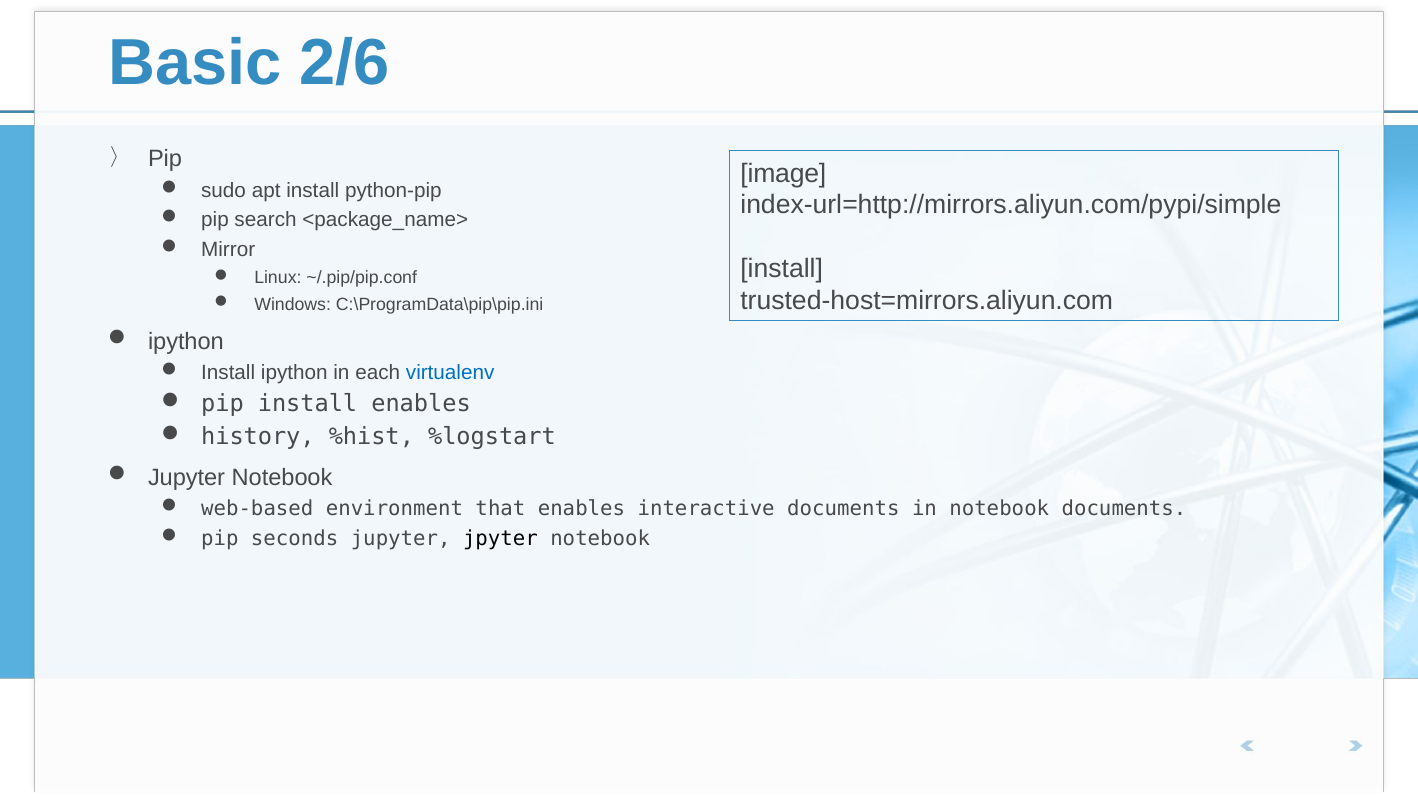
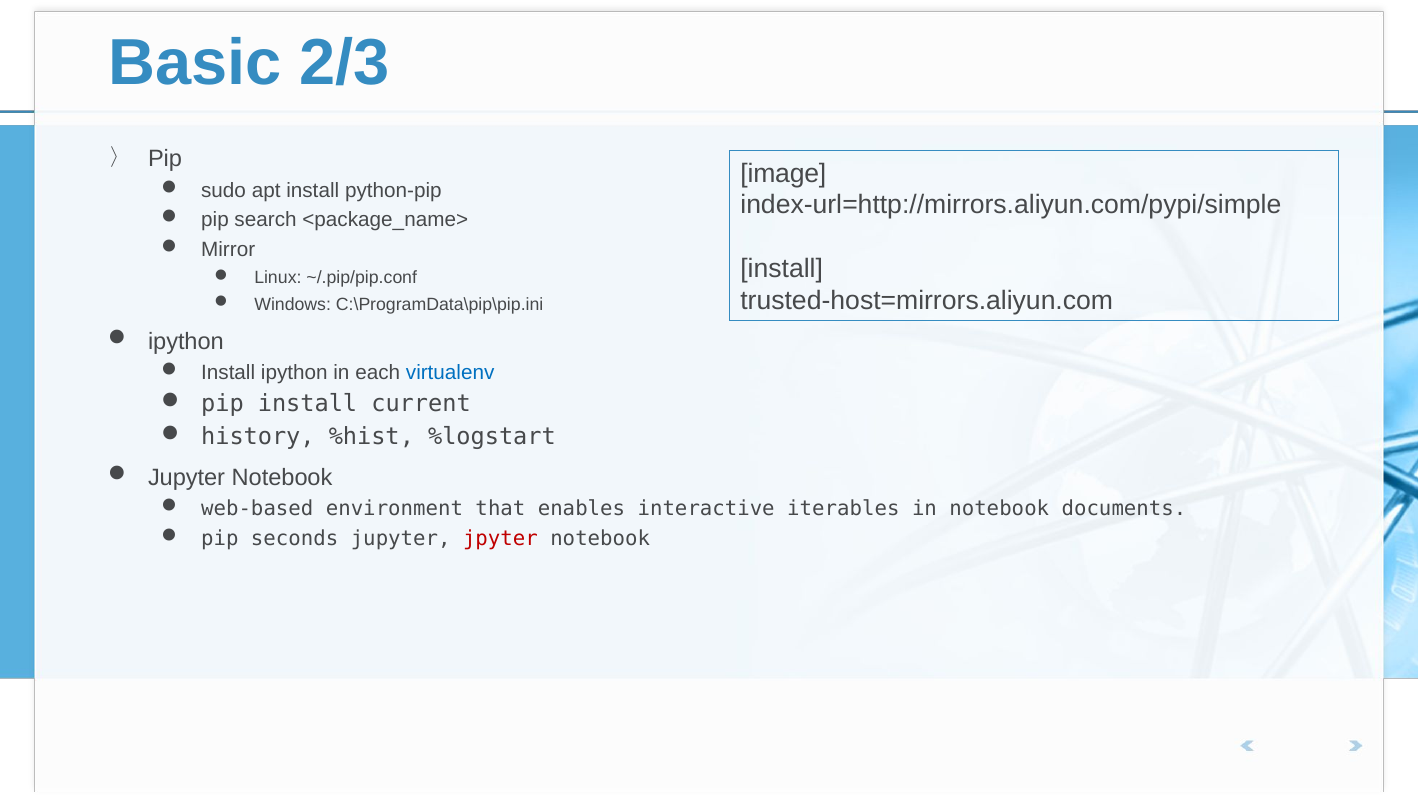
2/6: 2/6 -> 2/3
install enables: enables -> current
interactive documents: documents -> iterables
jpyter colour: black -> red
